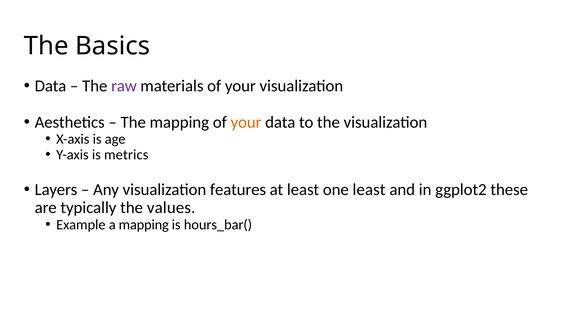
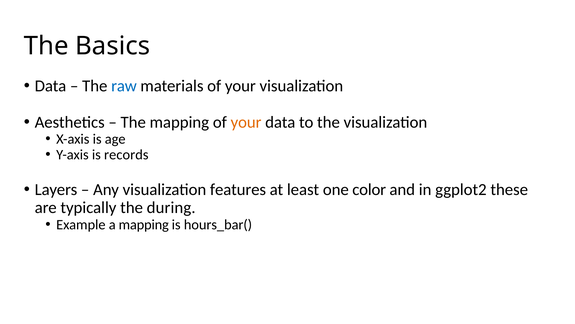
raw colour: purple -> blue
metrics: metrics -> records
one least: least -> color
values: values -> during
